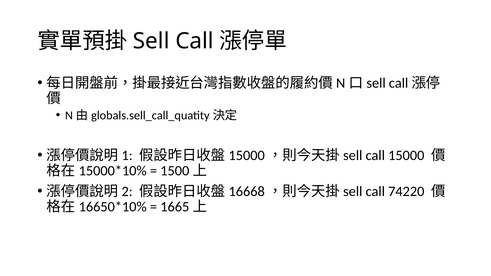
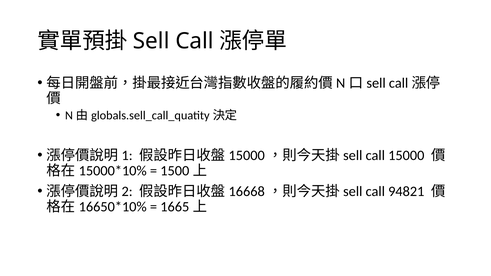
74220: 74220 -> 94821
